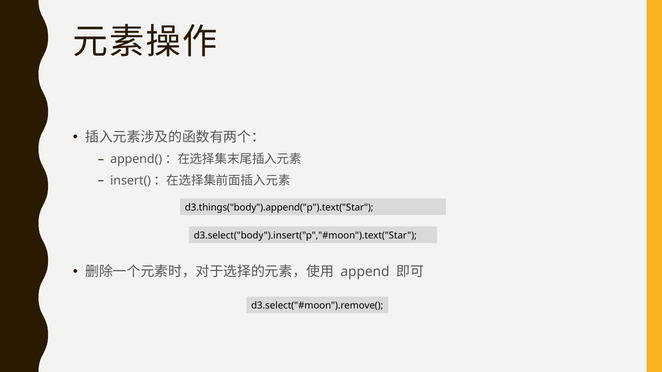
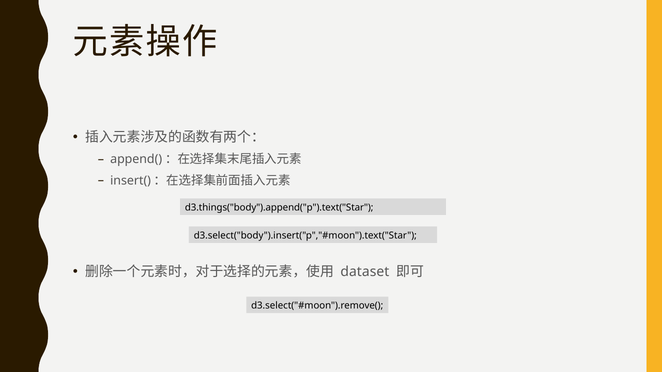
append: append -> dataset
